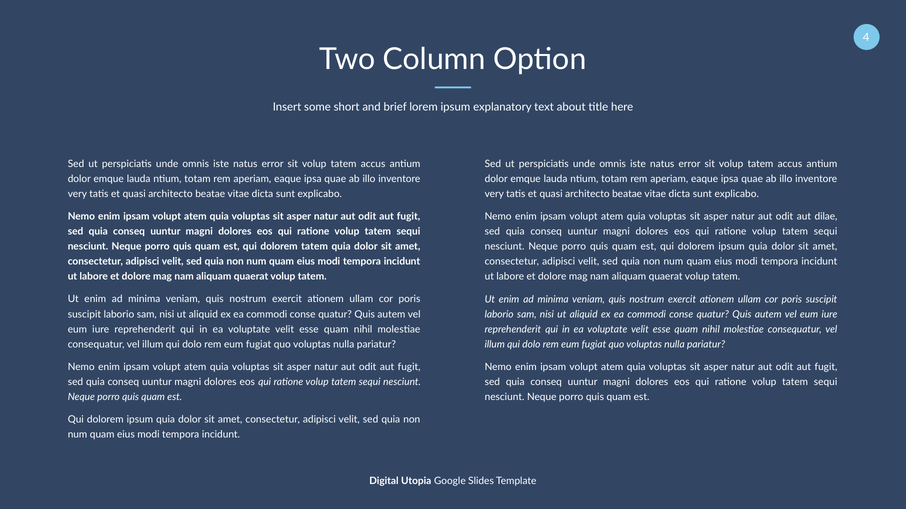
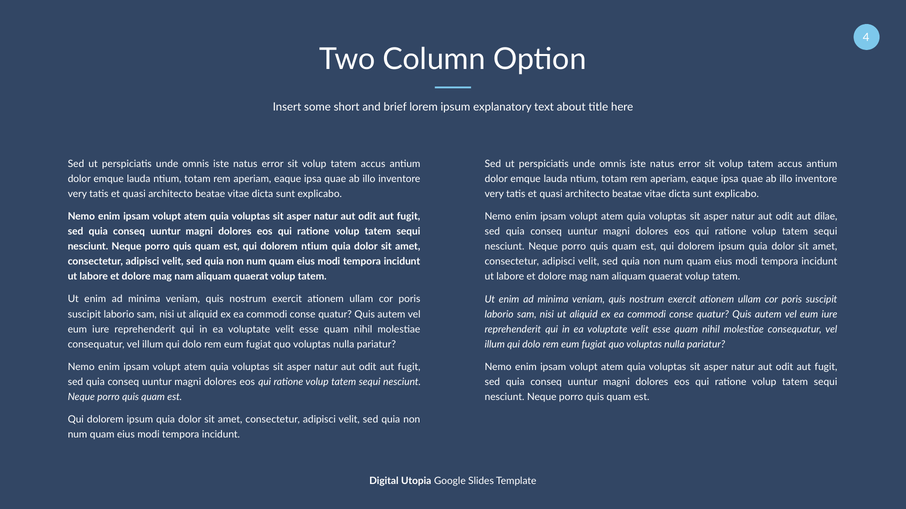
dolorem tatem: tatem -> ntium
